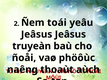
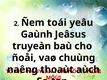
Jeâsus at (37, 34): Jeâsus -> Gaùnh
phöôùc: phöôùc -> chuùng
